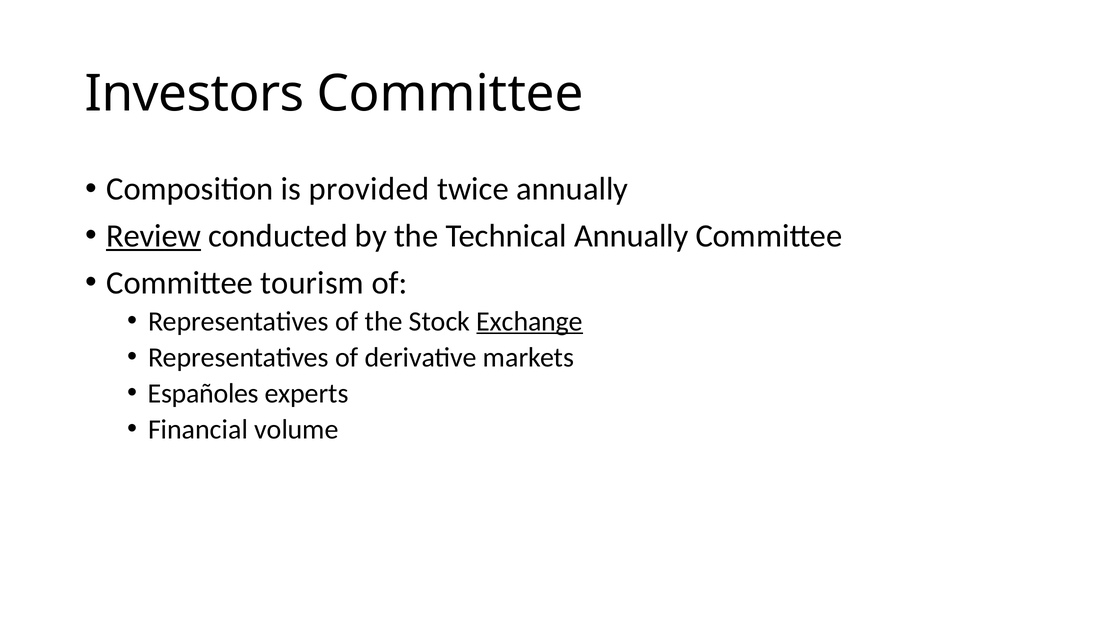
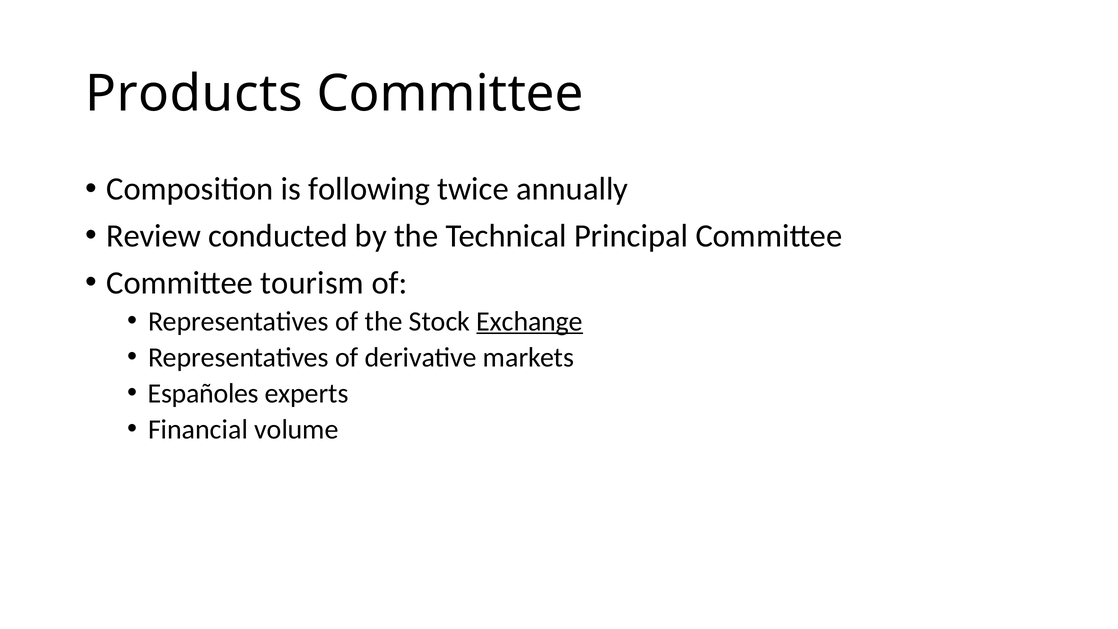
Investors: Investors -> Products
provided: provided -> following
Review underline: present -> none
Technical Annually: Annually -> Principal
